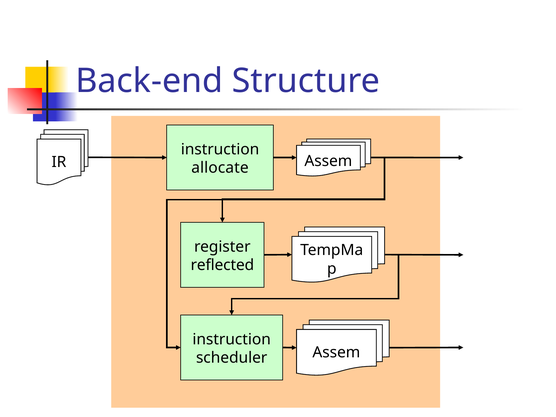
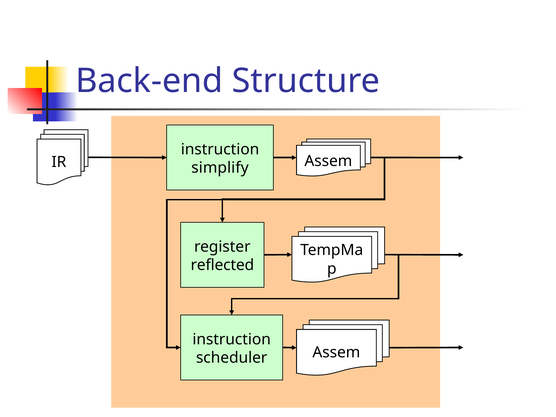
allocate: allocate -> simplify
